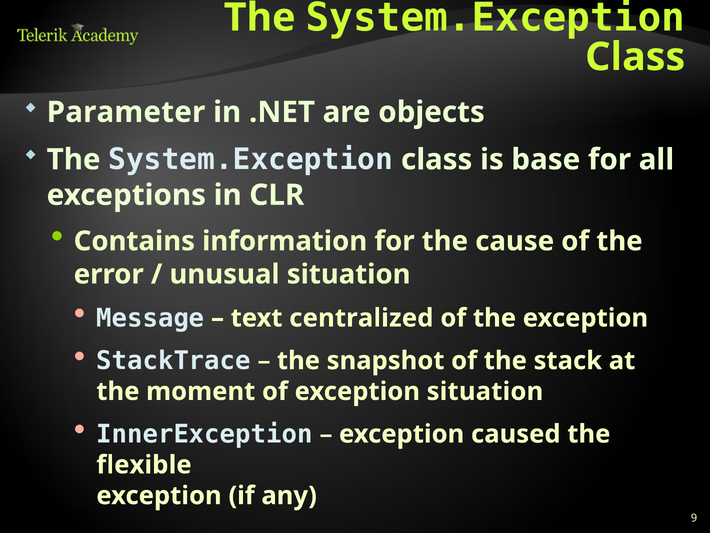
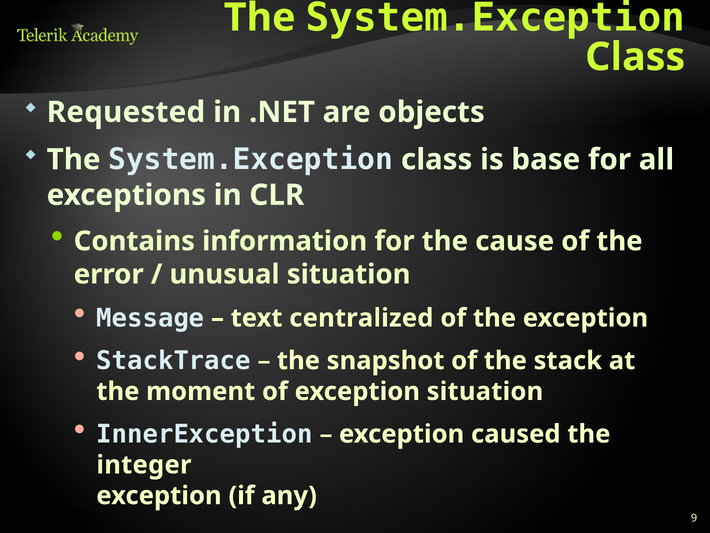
Parameter: Parameter -> Requested
flexible: flexible -> integer
